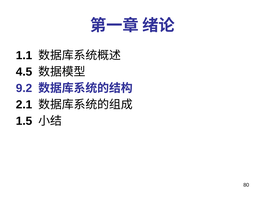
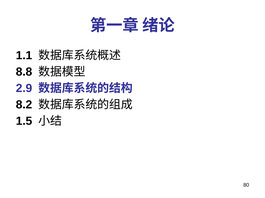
4.5: 4.5 -> 8.8
9.2: 9.2 -> 2.9
2.1: 2.1 -> 8.2
